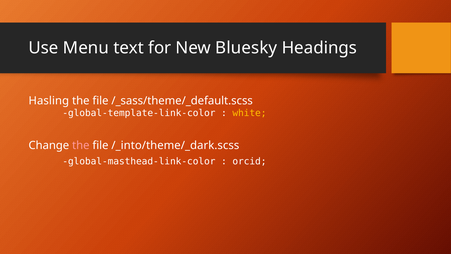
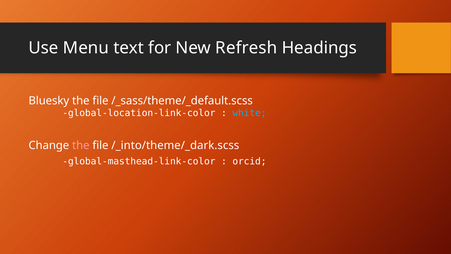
Bluesky: Bluesky -> Refresh
Hasling: Hasling -> Bluesky
global-template-link-color: global-template-link-color -> global-location-link-color
white colour: yellow -> light blue
